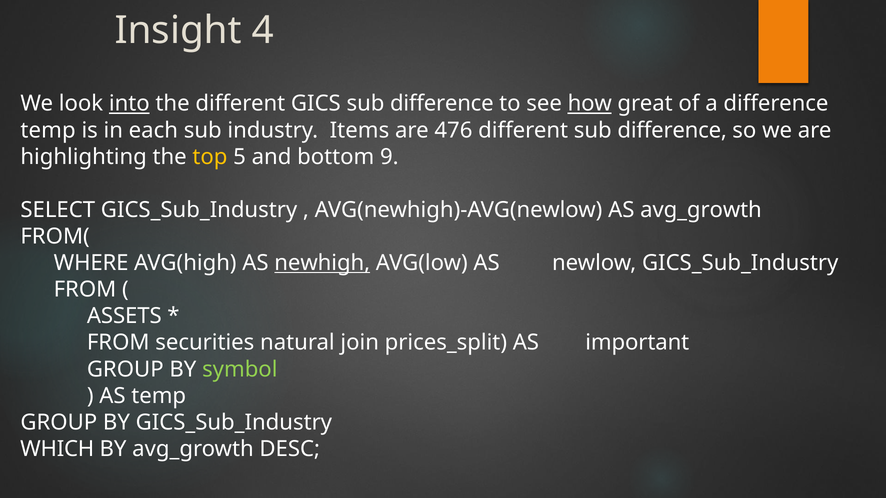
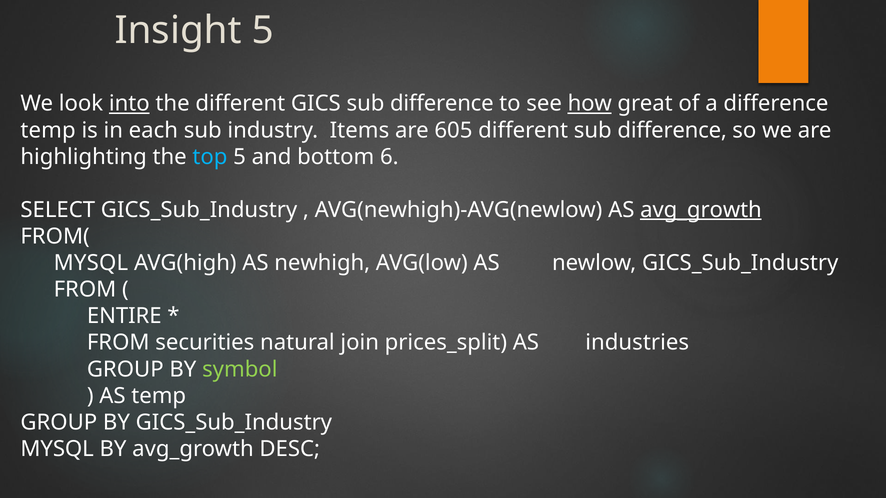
Insight 4: 4 -> 5
476: 476 -> 605
top colour: yellow -> light blue
9: 9 -> 6
avg_growth at (701, 210) underline: none -> present
WHERE at (91, 263): WHERE -> MYSQL
newhigh underline: present -> none
ASSETS: ASSETS -> ENTIRE
important: important -> industries
WHICH at (57, 449): WHICH -> MYSQL
